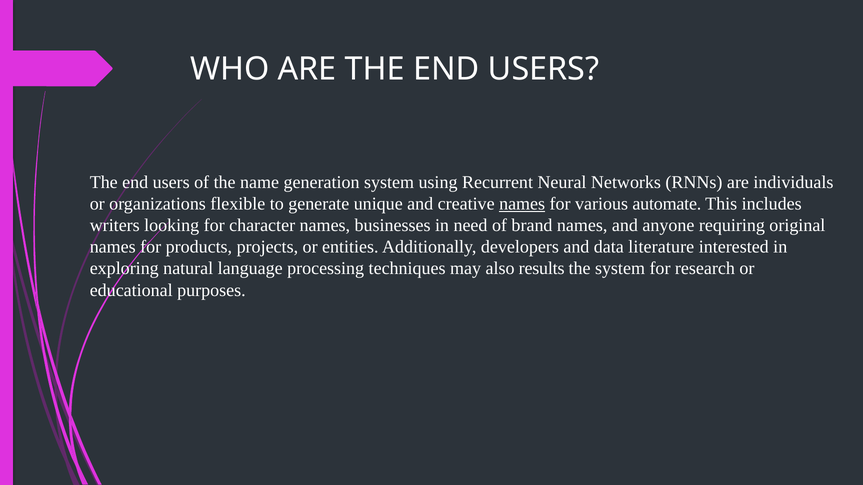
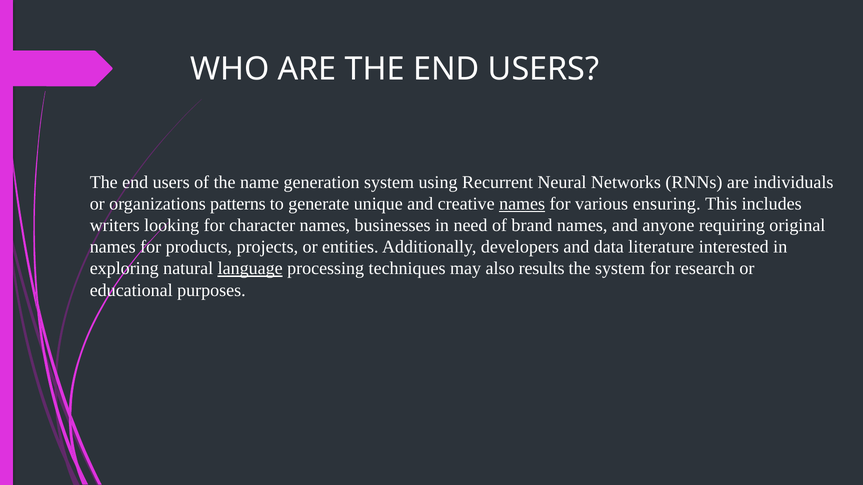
flexible: flexible -> patterns
automate: automate -> ensuring
language underline: none -> present
